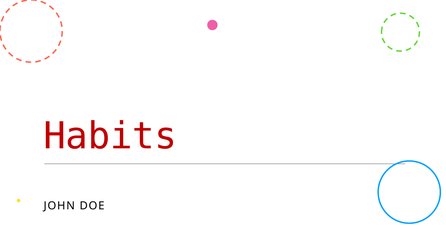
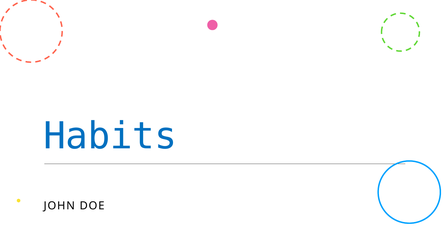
Habits colour: red -> blue
